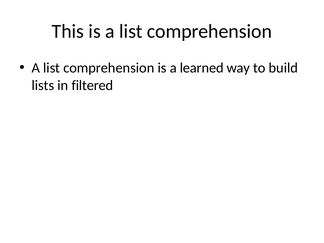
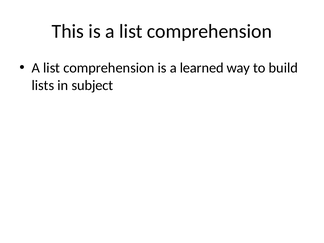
filtered: filtered -> subject
